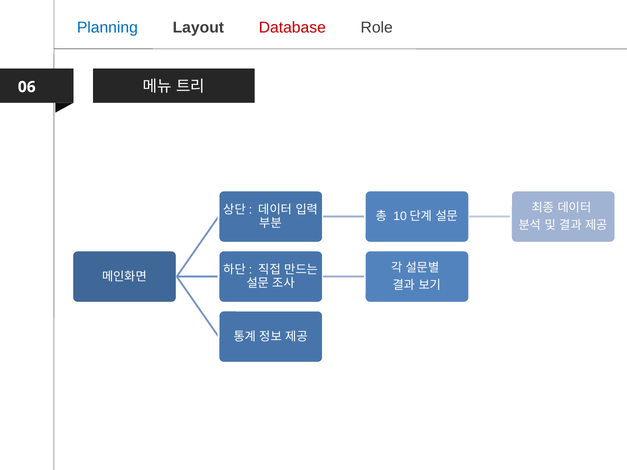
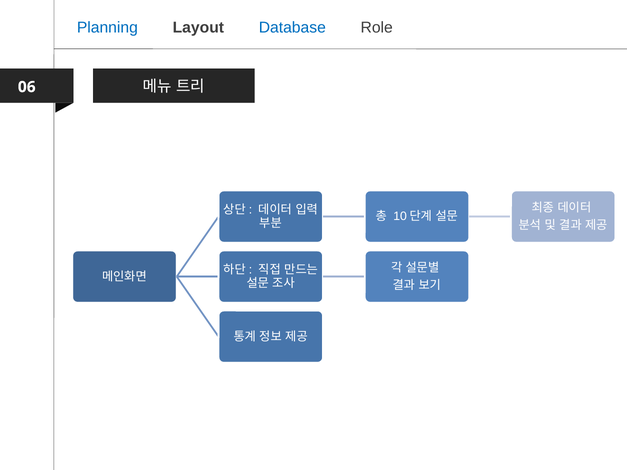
Database colour: red -> blue
